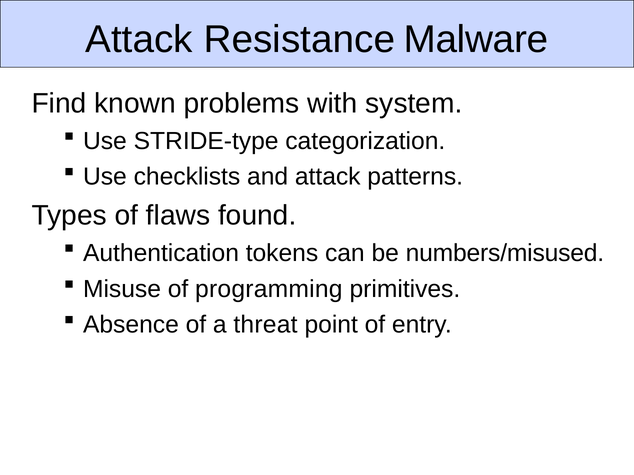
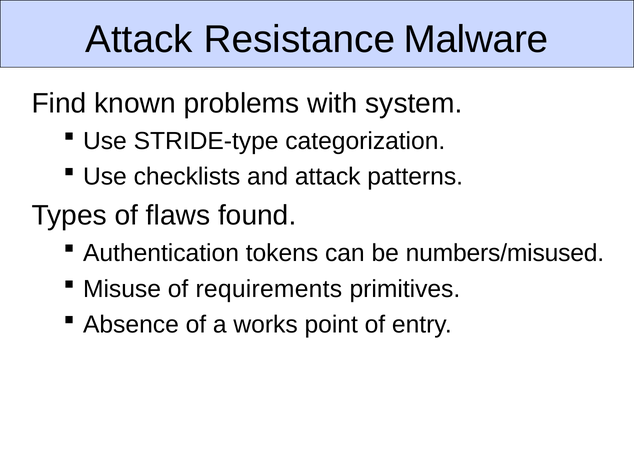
programming: programming -> requirements
threat: threat -> works
